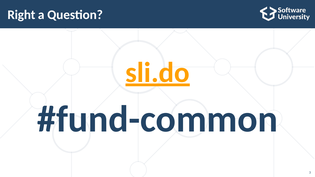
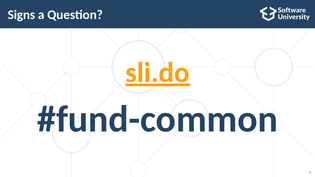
Right: Right -> Signs
